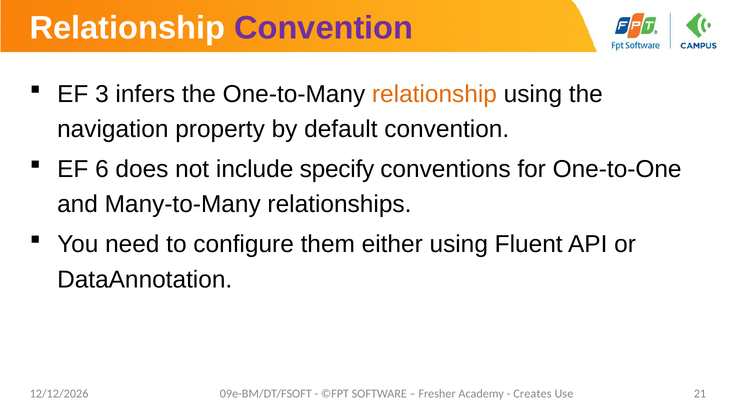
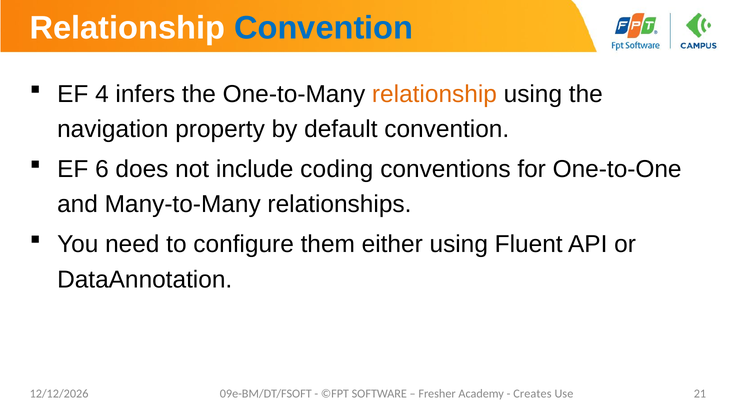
Convention at (324, 28) colour: purple -> blue
3: 3 -> 4
specify: specify -> coding
